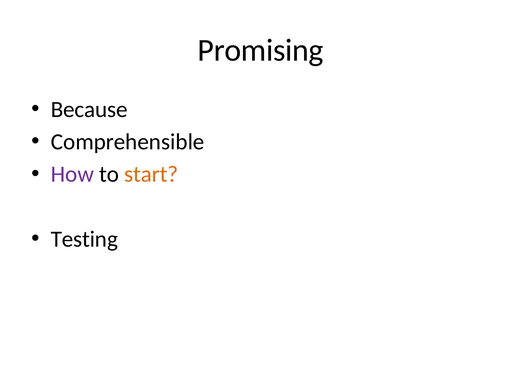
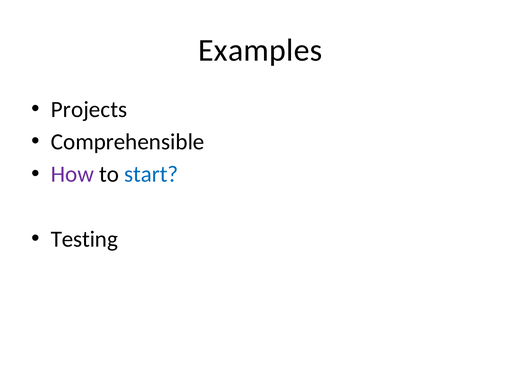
Promising: Promising -> Examples
Because: Because -> Projects
start colour: orange -> blue
